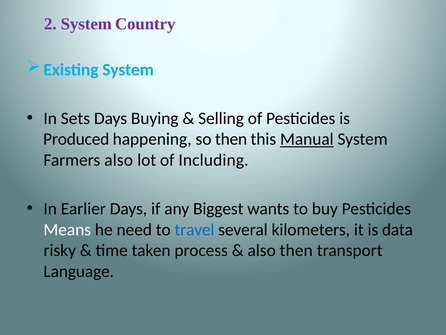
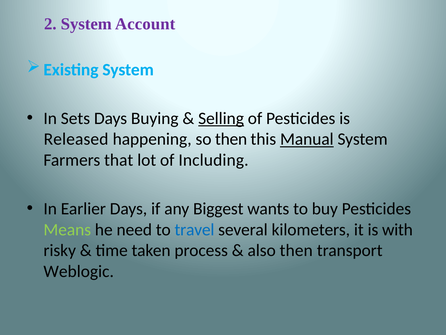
Country: Country -> Account
Selling underline: none -> present
Produced: Produced -> Released
Farmers also: also -> that
Means colour: white -> light green
data: data -> with
Language: Language -> Weblogic
